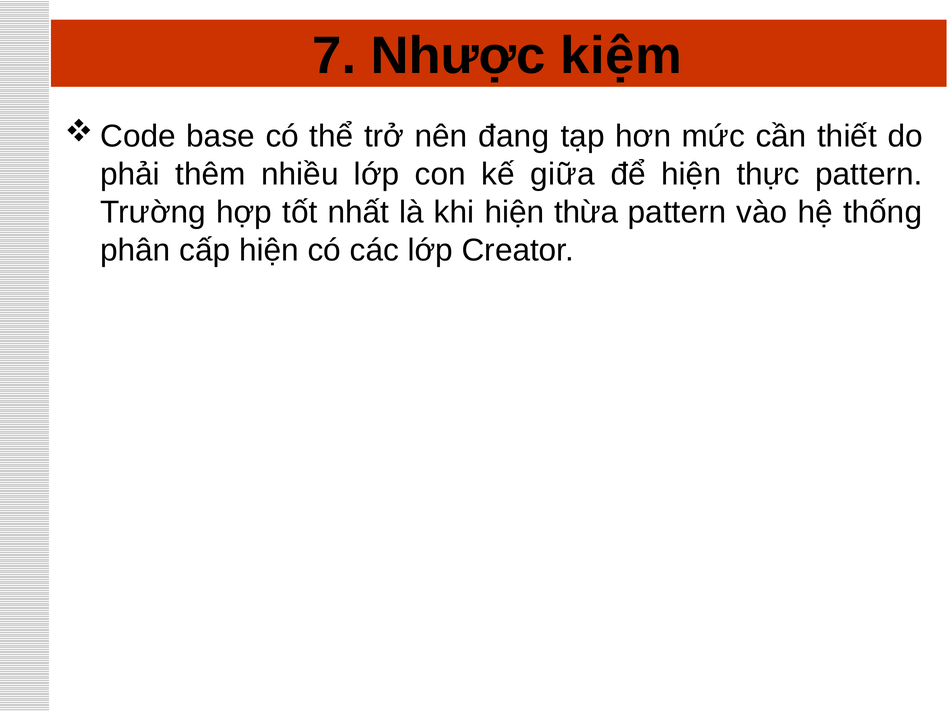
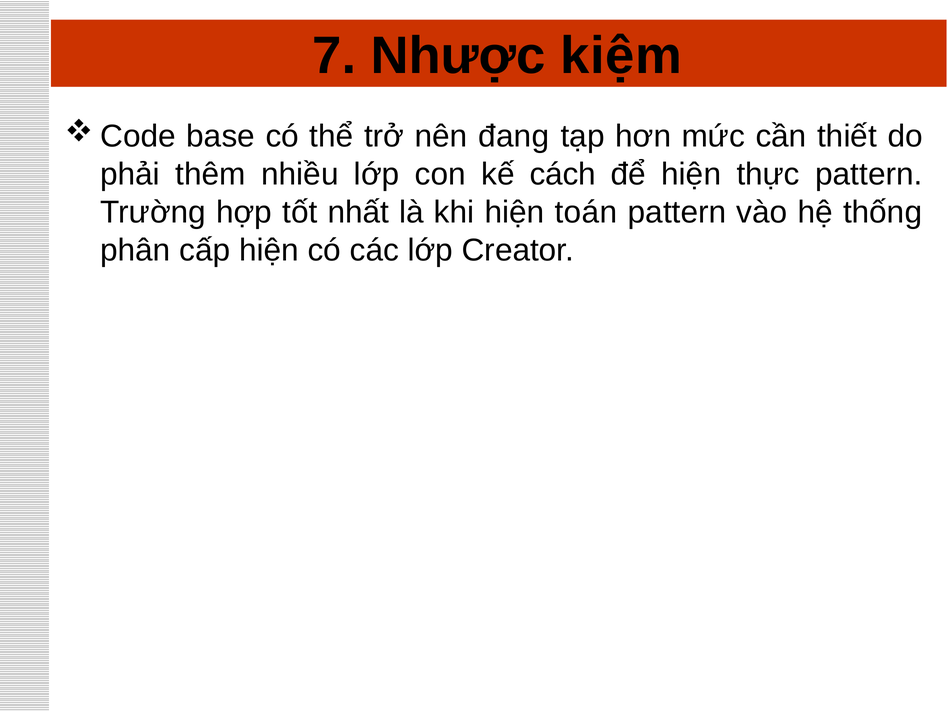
giữa: giữa -> cách
thừa: thừa -> toán
